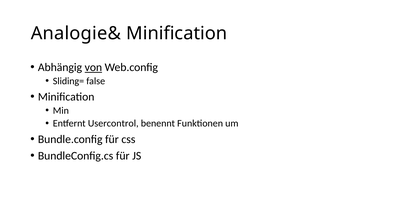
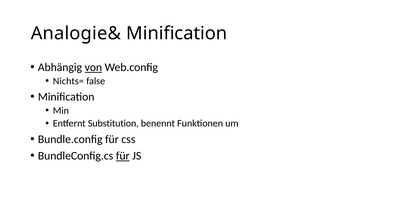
Sliding=: Sliding= -> Nichts=
Usercontrol: Usercontrol -> Substitution
für at (123, 156) underline: none -> present
